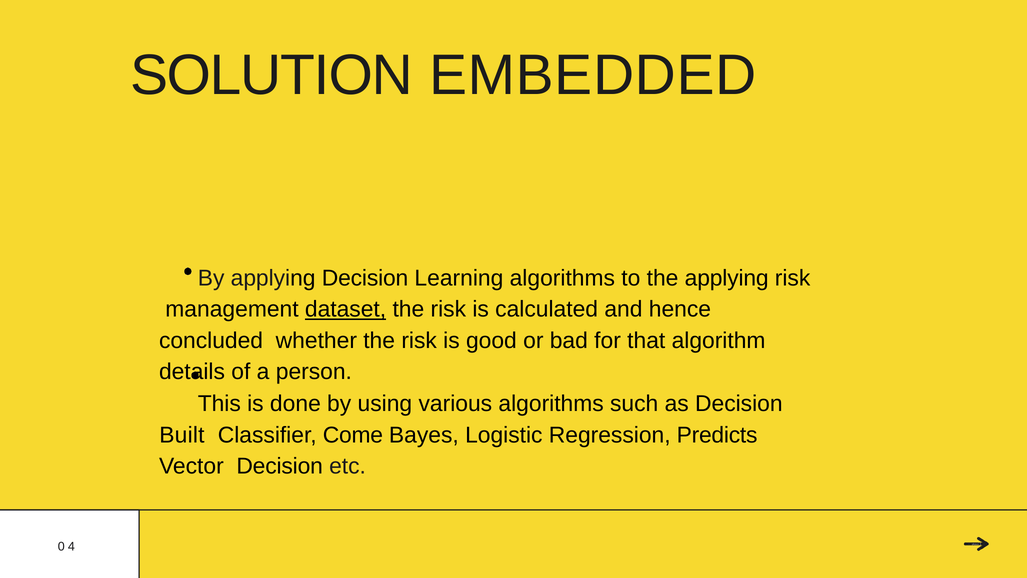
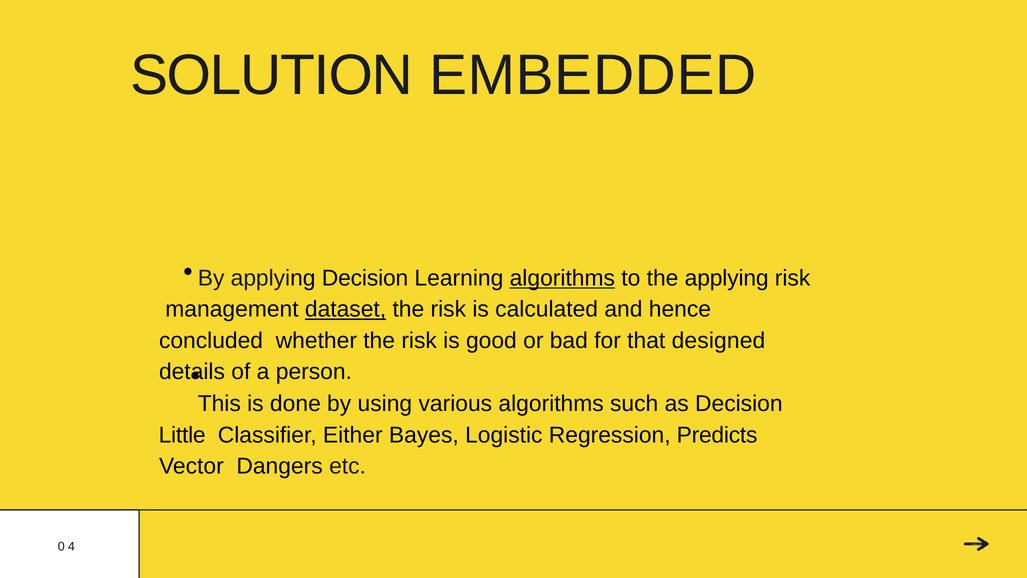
algorithms at (562, 278) underline: none -> present
algorithm: algorithm -> designed
Built: Built -> Little
Come: Come -> Either
Vector Decision: Decision -> Dangers
